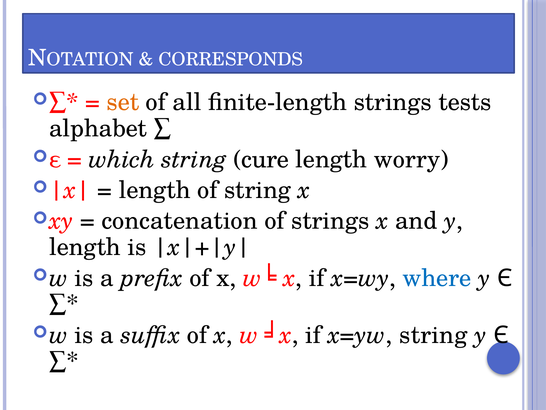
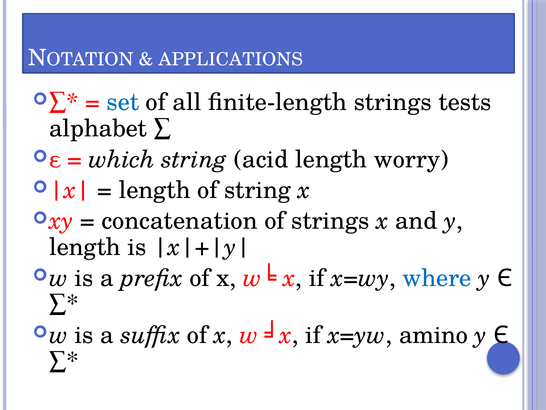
CORRESPONDS: CORRESPONDS -> APPLICATIONS
set colour: orange -> blue
cure: cure -> acid
x=yw string: string -> amino
